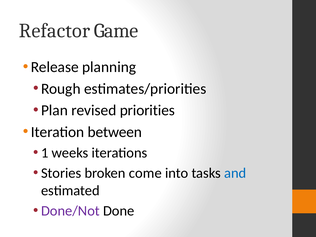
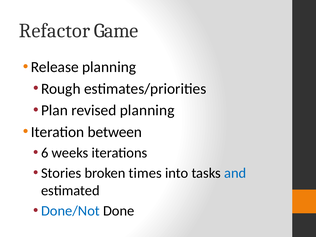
revised priorities: priorities -> planning
1: 1 -> 6
come: come -> times
Done/Not colour: purple -> blue
